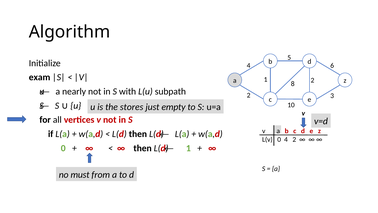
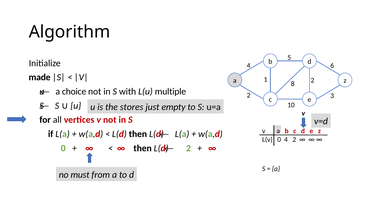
exam: exam -> made
nearly: nearly -> choice
subpath: subpath -> multiple
1 at (188, 148): 1 -> 2
